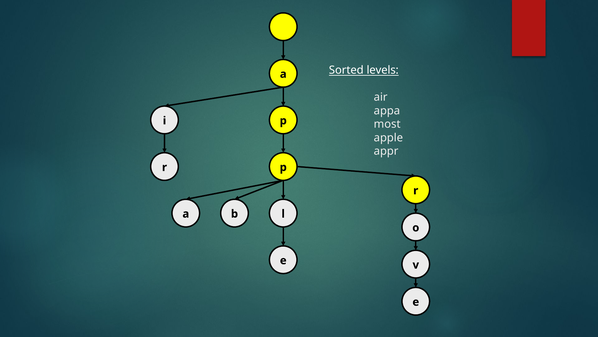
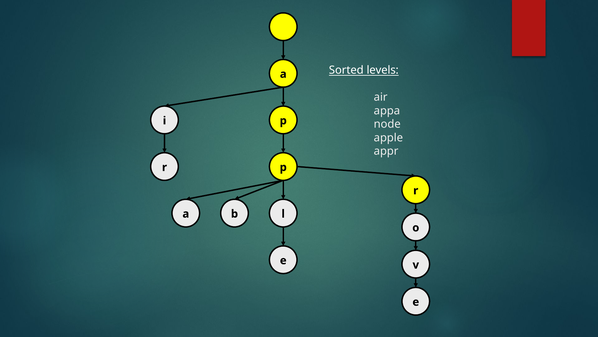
most: most -> node
